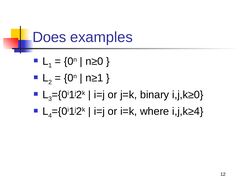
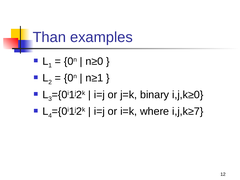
Does: Does -> Than
i,j,k≥4: i,j,k≥4 -> i,j,k≥7
